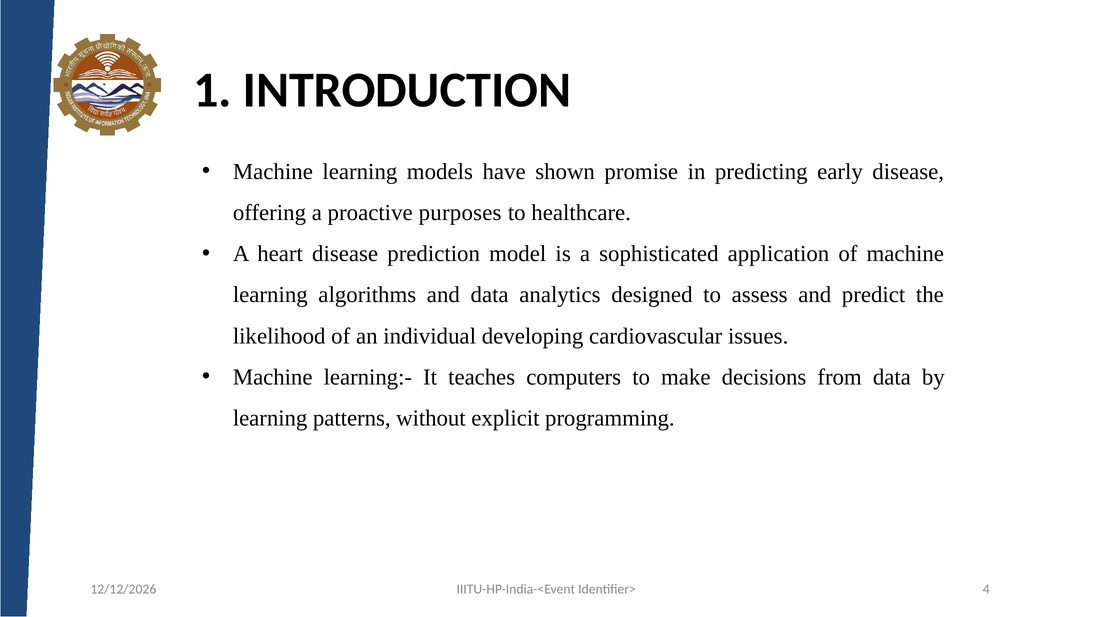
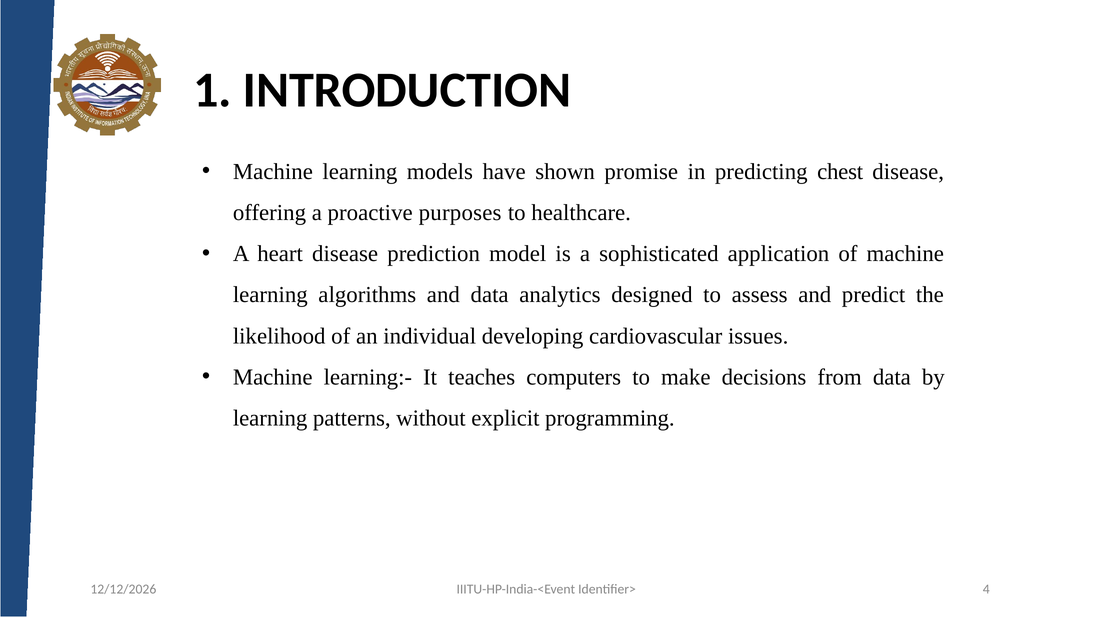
early: early -> chest
